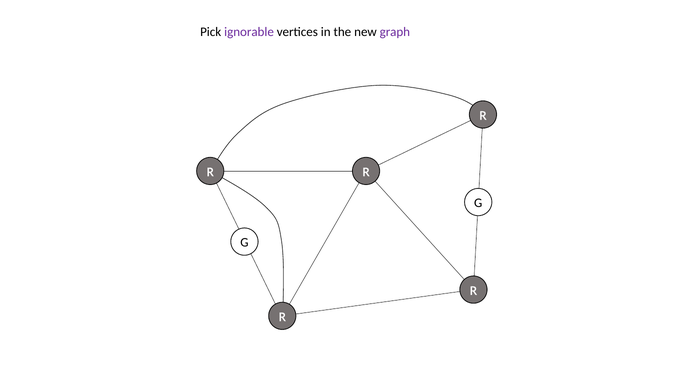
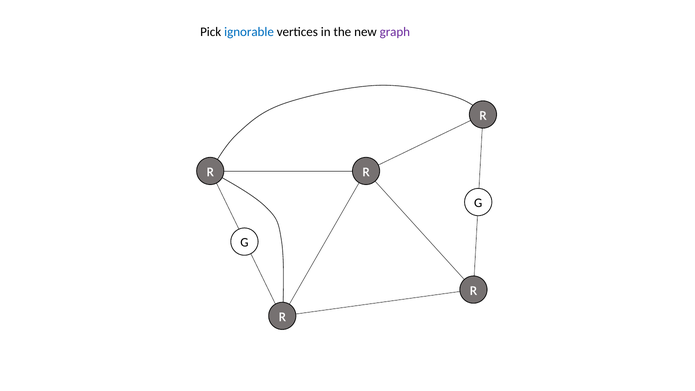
ignorable colour: purple -> blue
